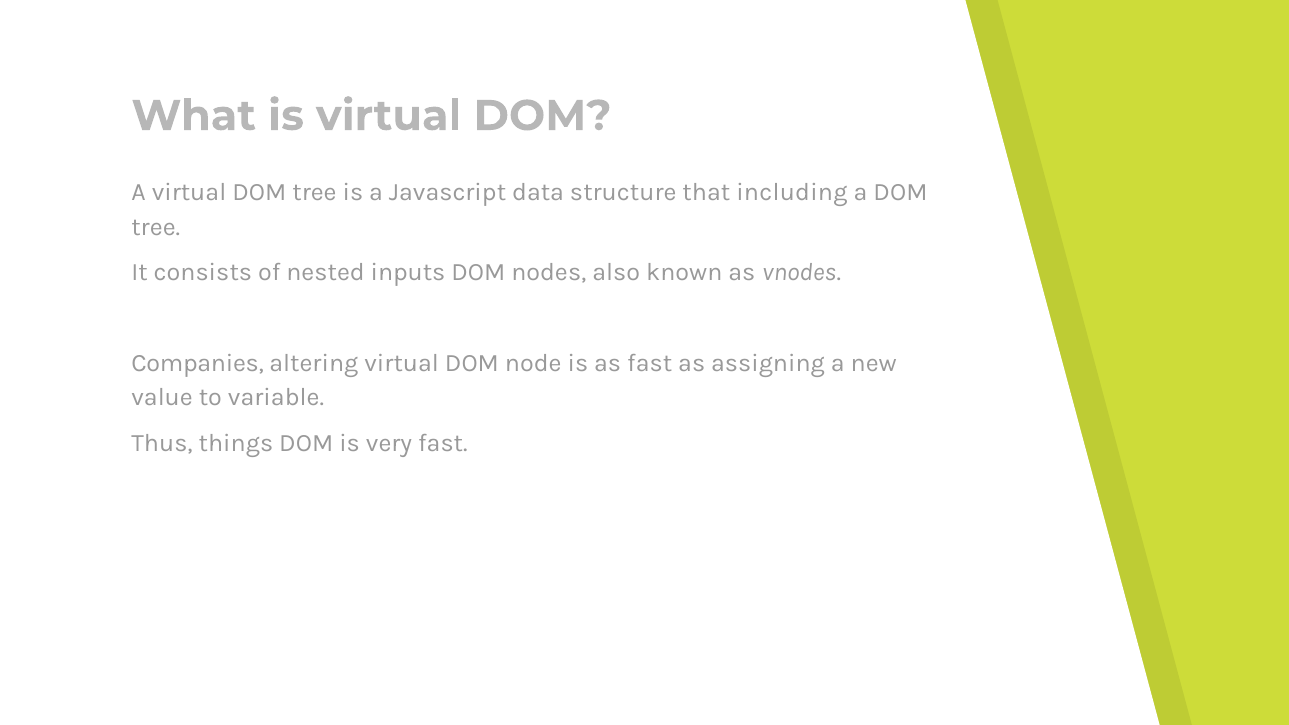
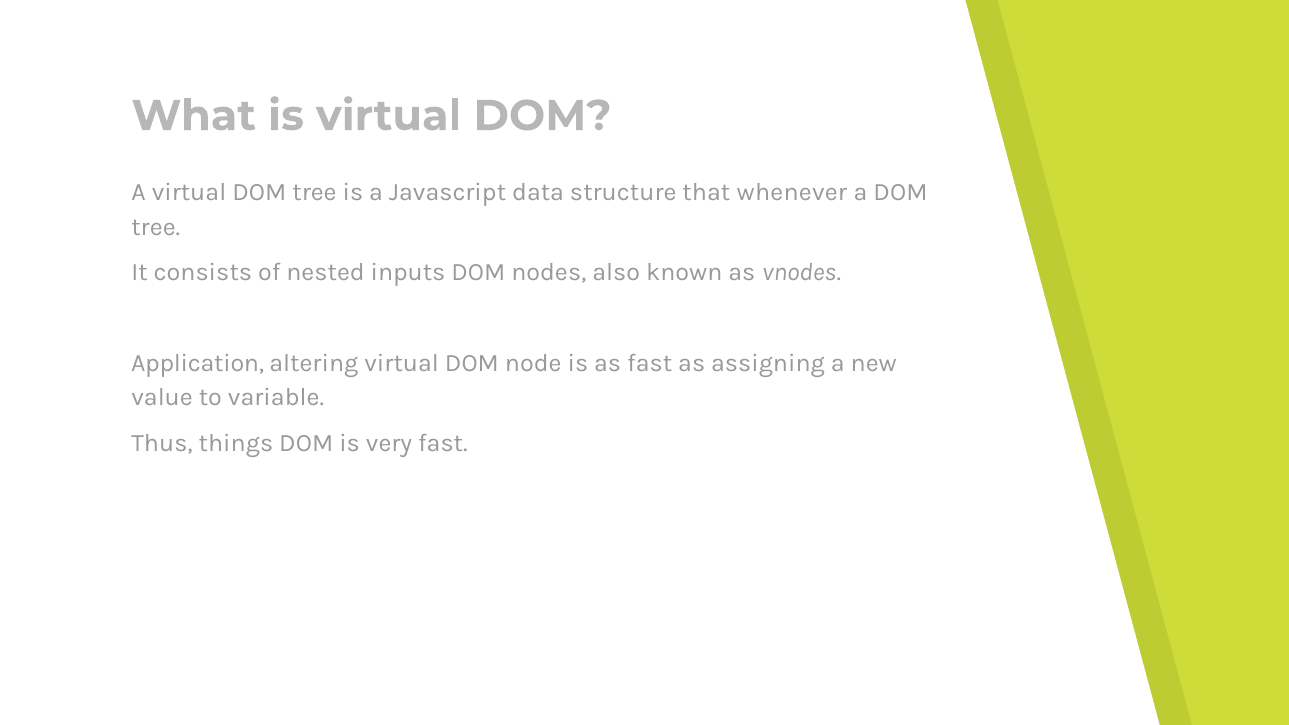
including: including -> whenever
Companies: Companies -> Application
